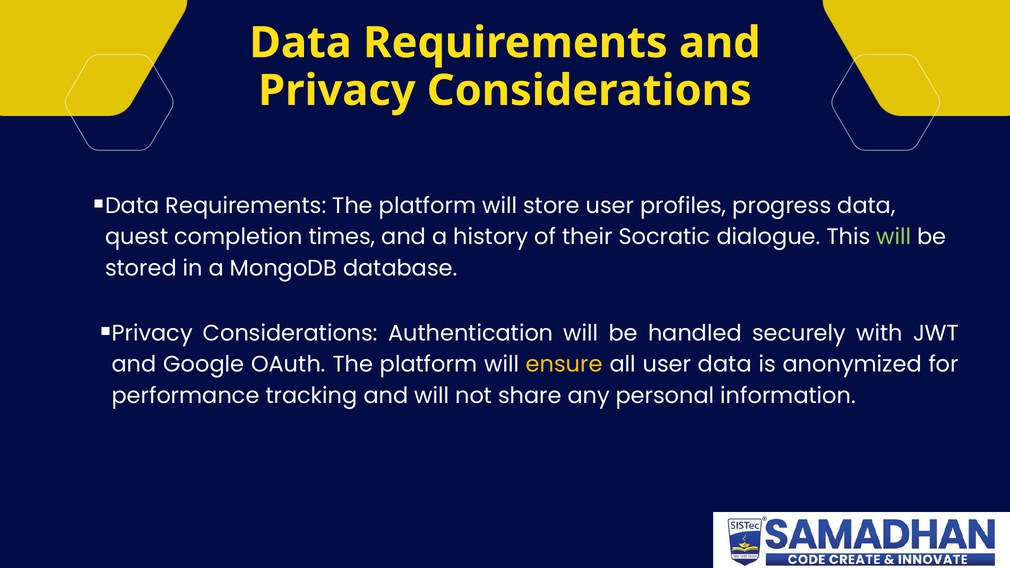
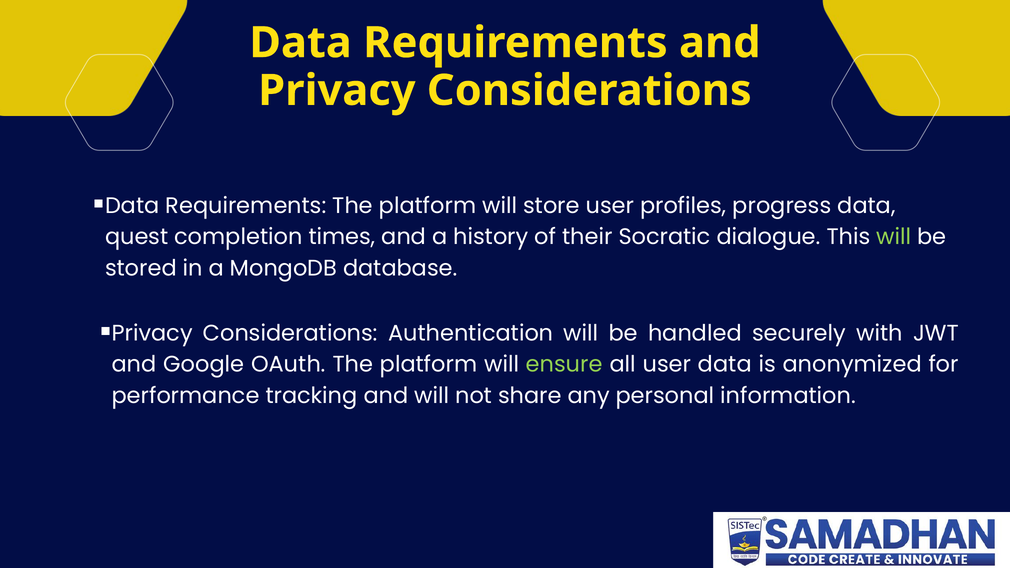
ensure colour: yellow -> light green
